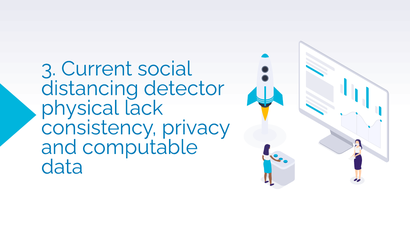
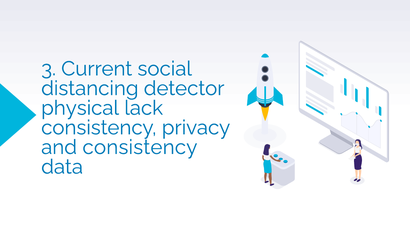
and computable: computable -> consistency
